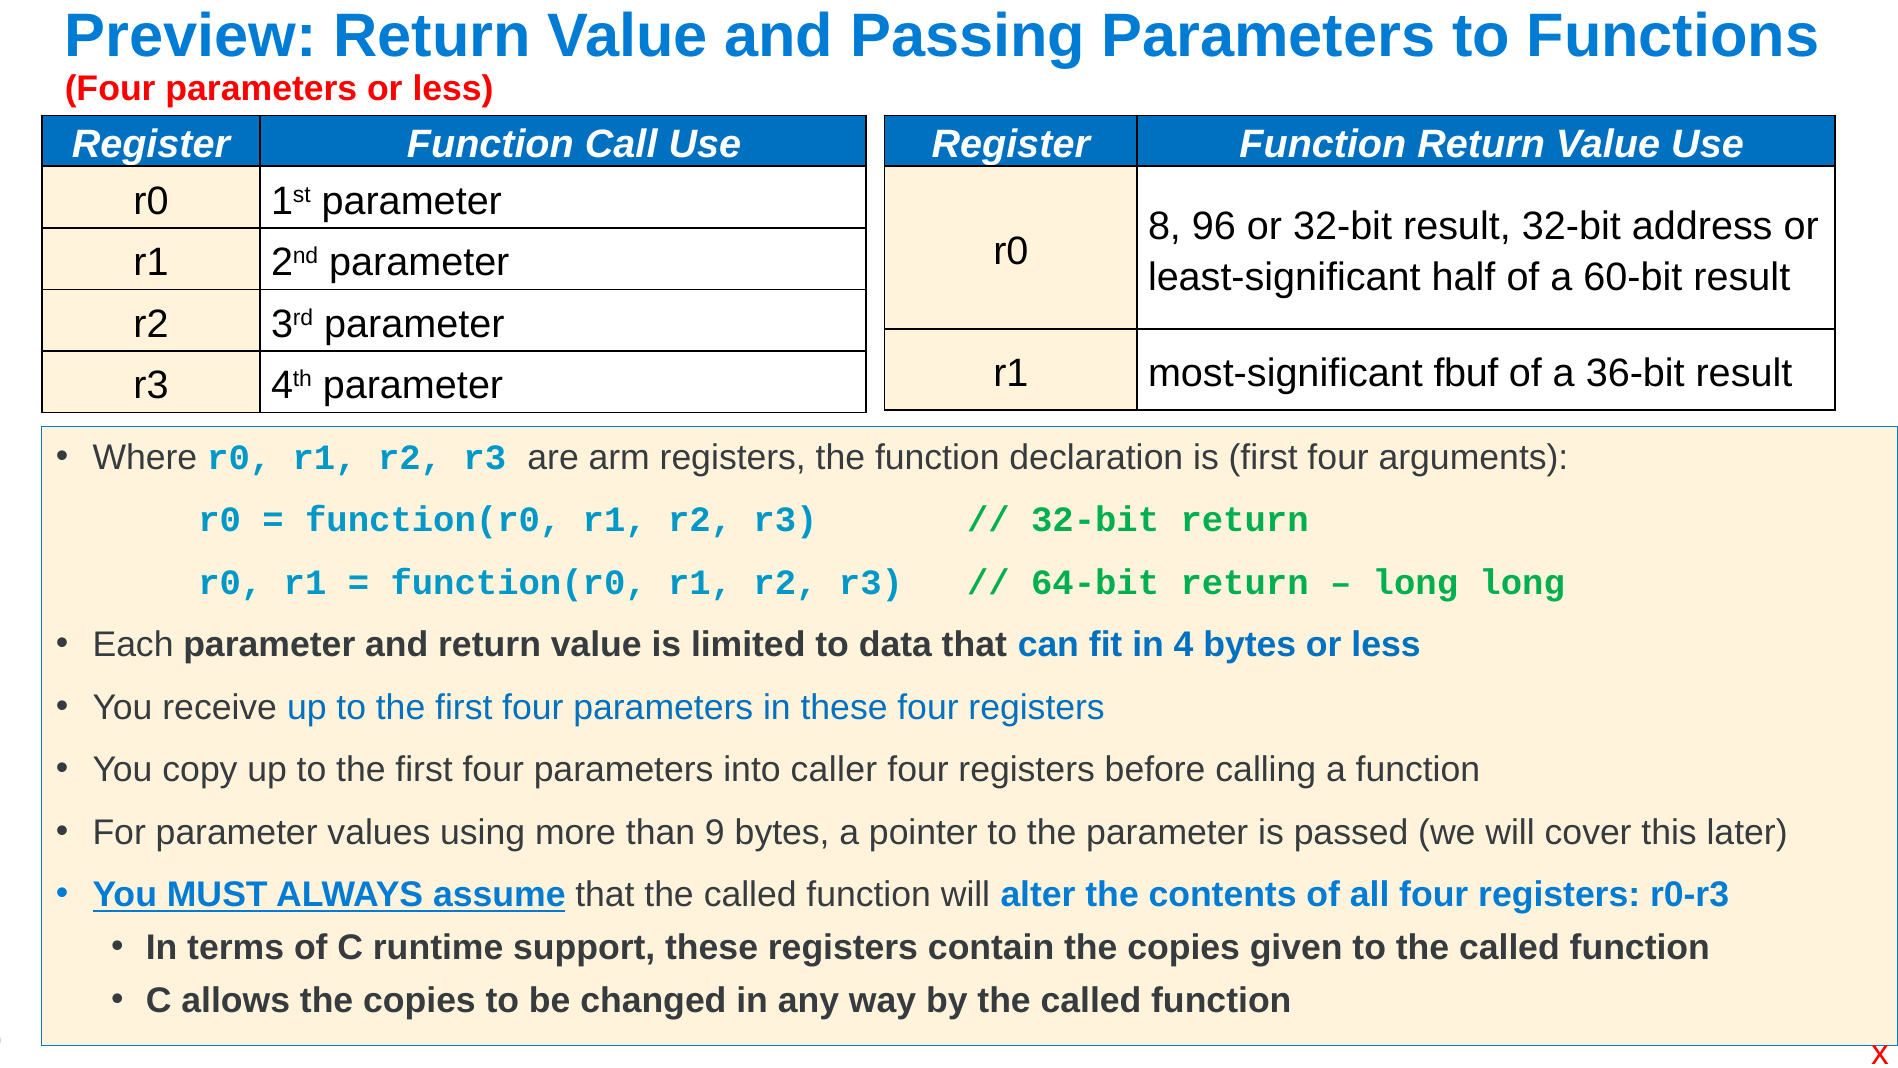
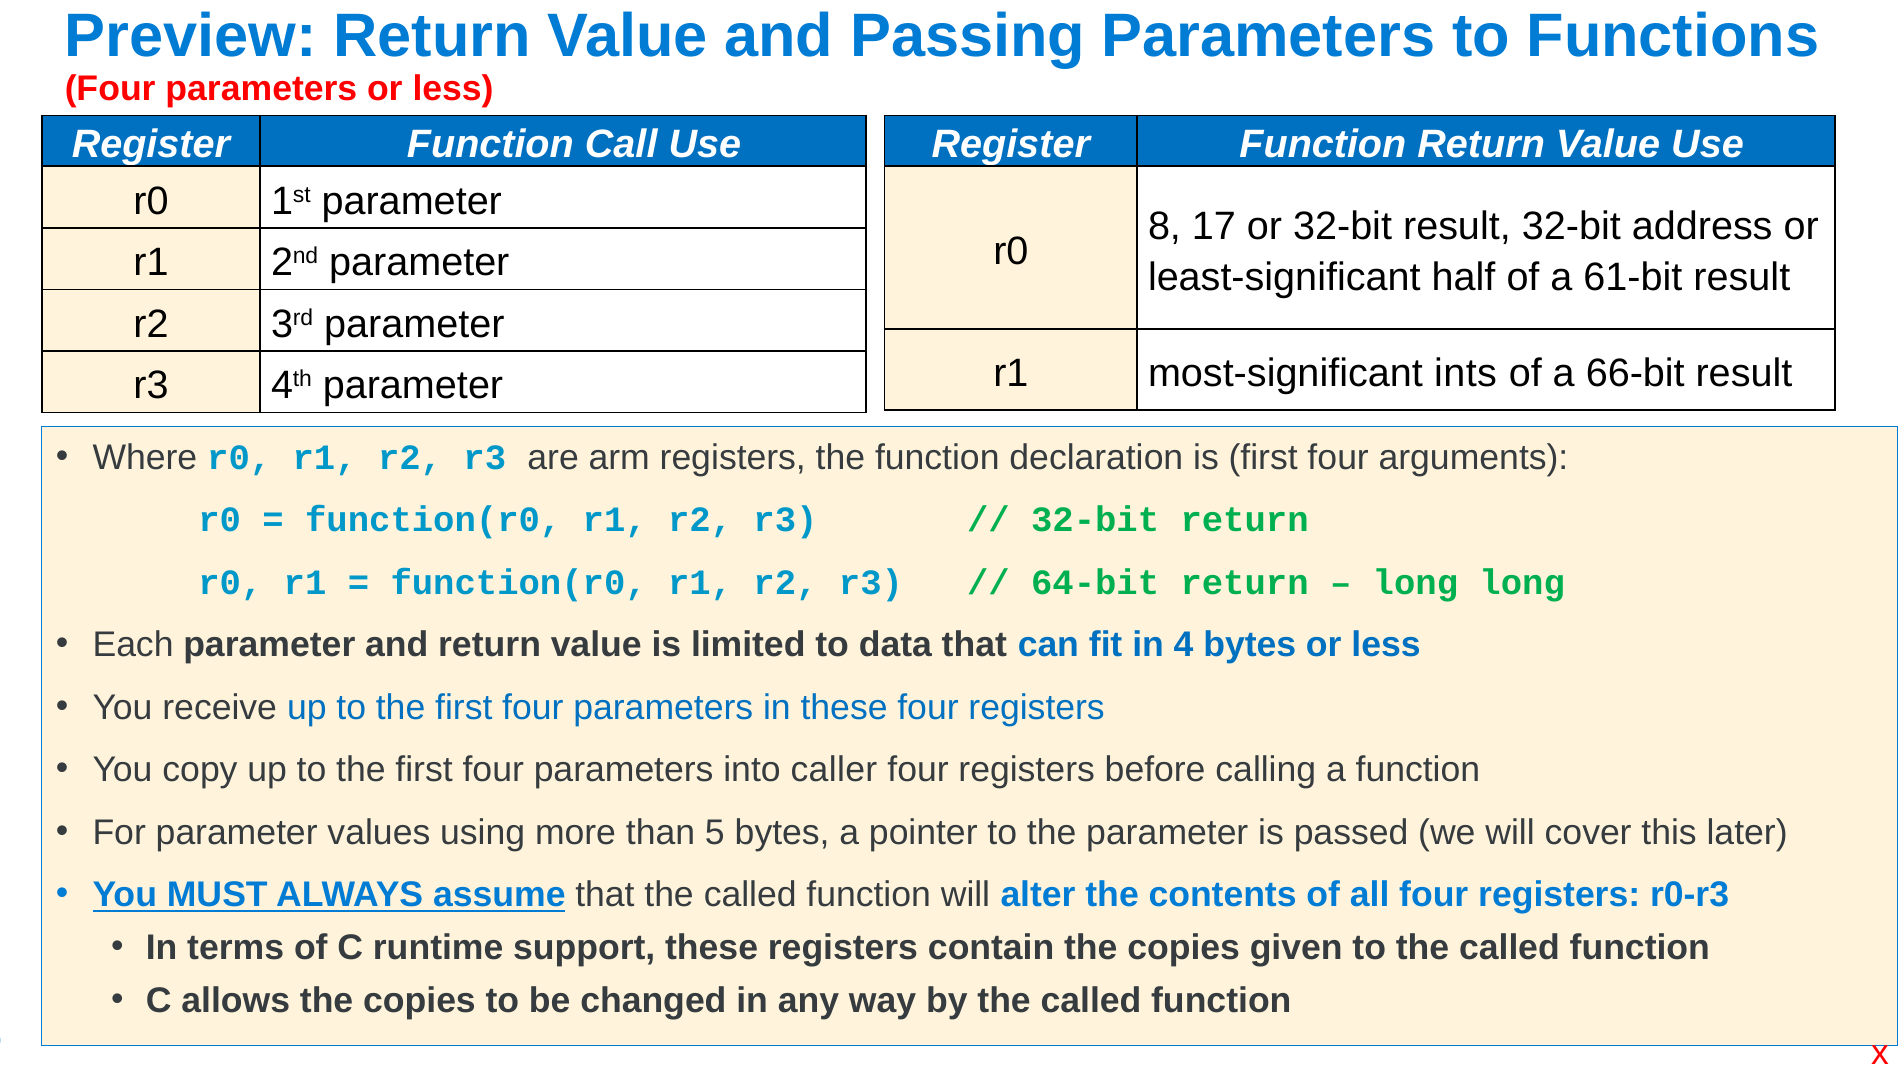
96: 96 -> 17
60-bit: 60-bit -> 61-bit
fbuf: fbuf -> ints
36-bit: 36-bit -> 66-bit
than 9: 9 -> 5
